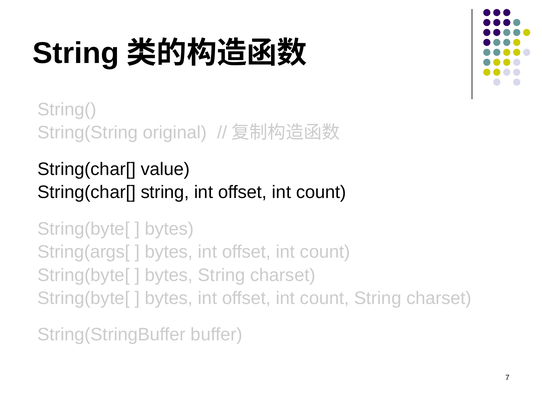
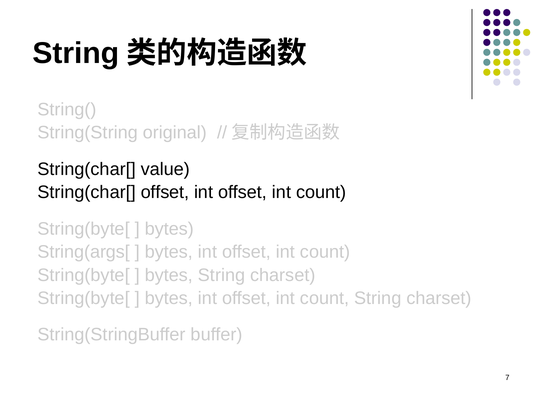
String(char[ string: string -> offset
